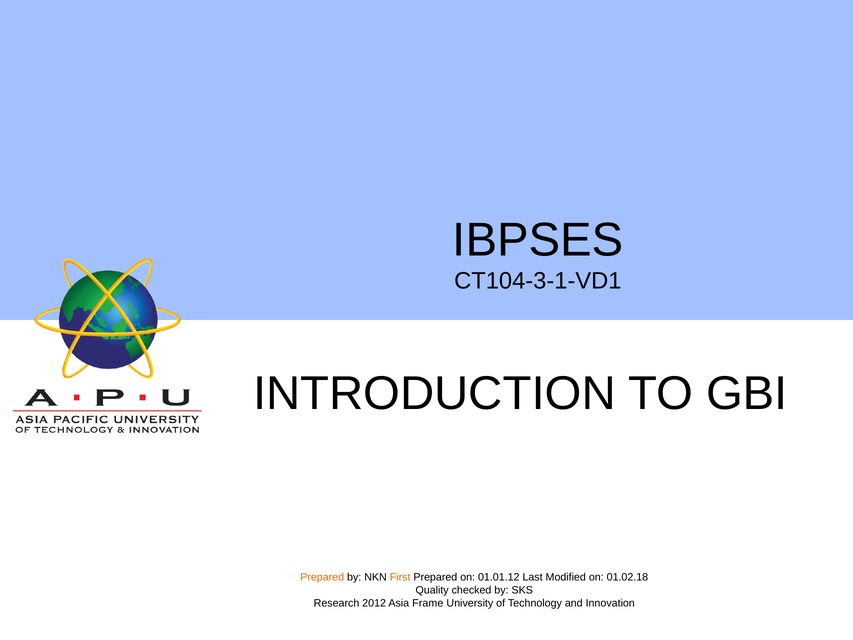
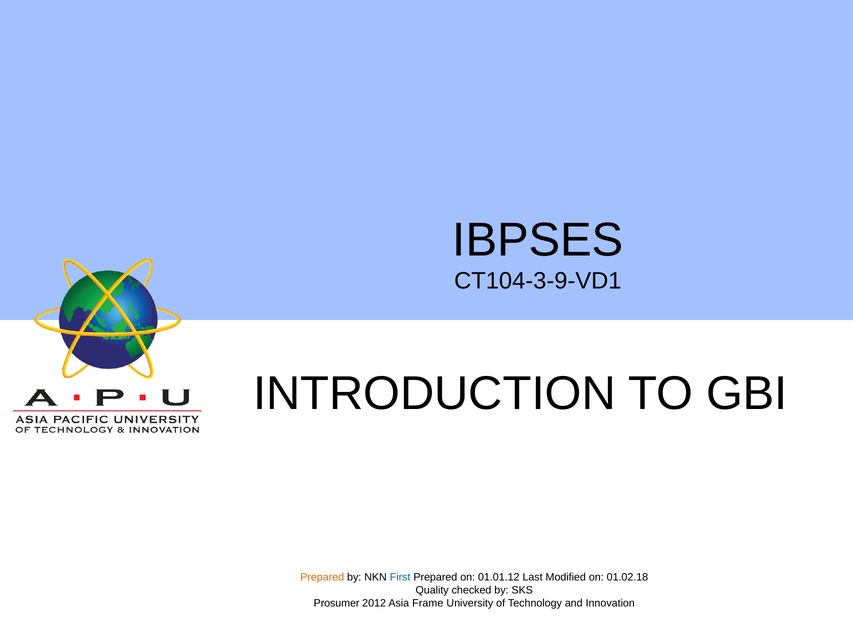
CT104-3-1-VD1: CT104-3-1-VD1 -> CT104-3-9-VD1
First colour: orange -> blue
Research: Research -> Prosumer
